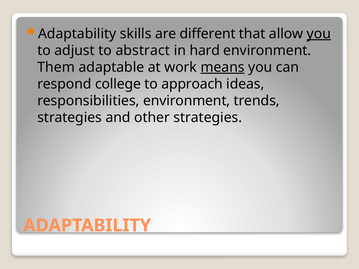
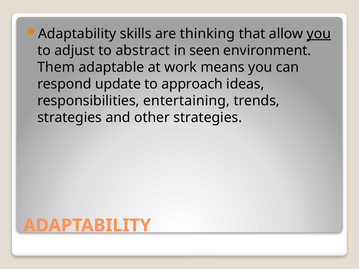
different: different -> thinking
hard: hard -> seen
means underline: present -> none
college: college -> update
responsibilities environment: environment -> entertaining
